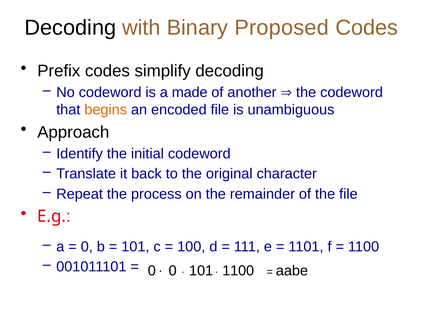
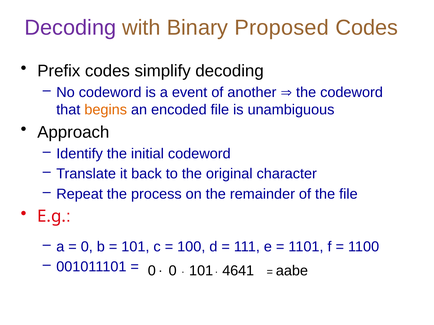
Decoding at (70, 28) colour: black -> purple
made: made -> event
1100 at (238, 271): 1100 -> 4641
